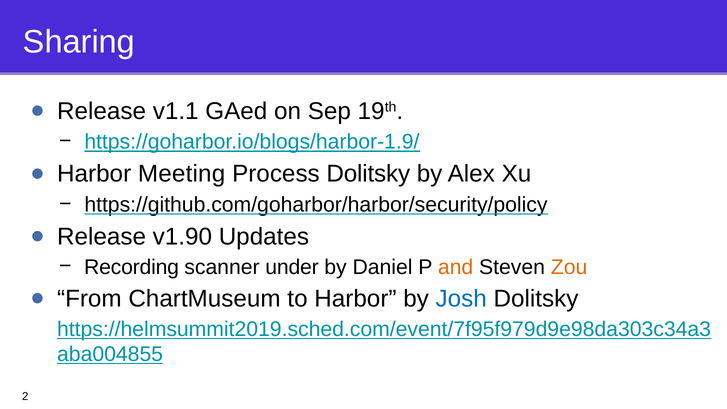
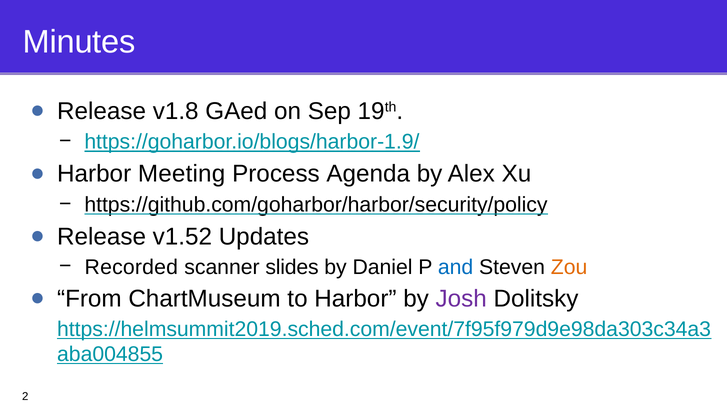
Sharing: Sharing -> Minutes
v1.1: v1.1 -> v1.8
Process Dolitsky: Dolitsky -> Agenda
v1.90: v1.90 -> v1.52
Recording: Recording -> Recorded
under: under -> slides
and colour: orange -> blue
Josh colour: blue -> purple
